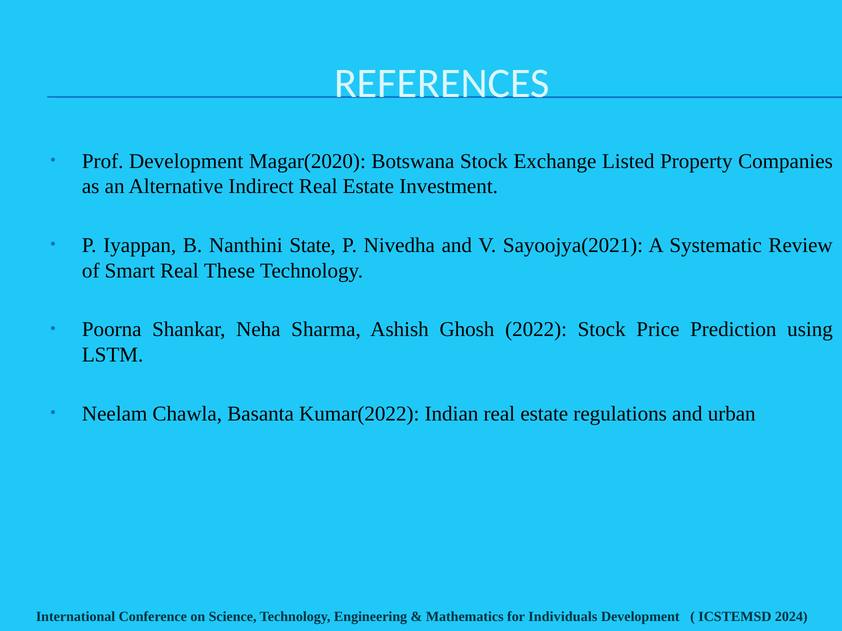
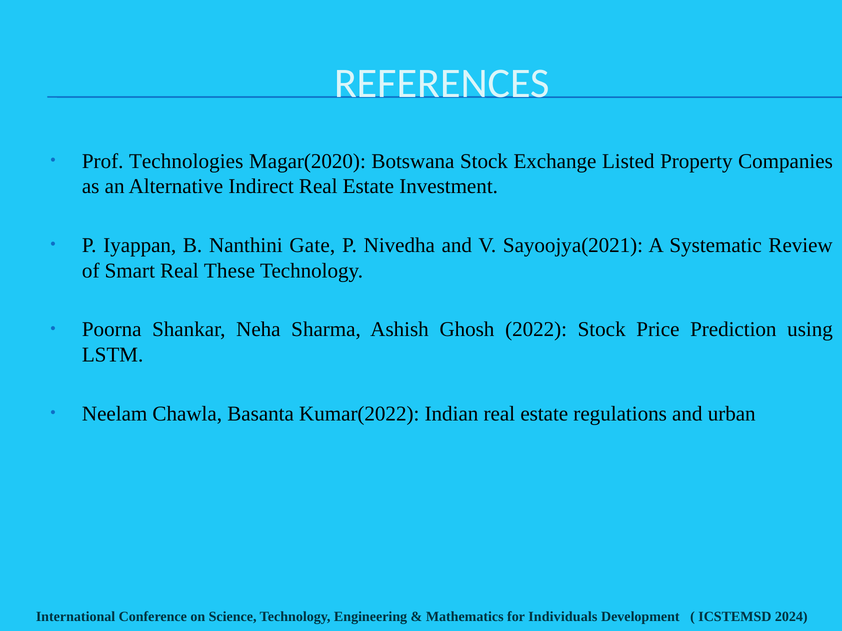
Prof Development: Development -> Technologies
State: State -> Gate
